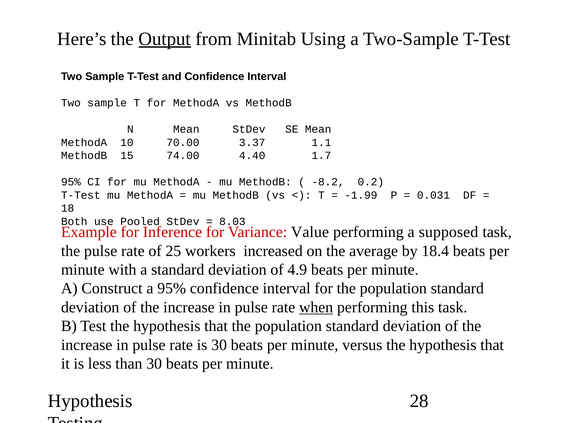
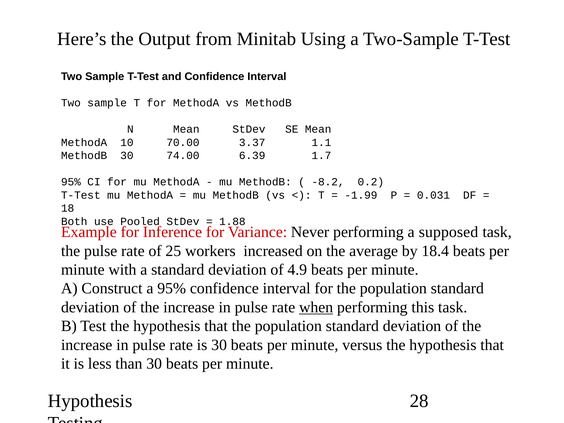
Output underline: present -> none
MethodB 15: 15 -> 30
4.40: 4.40 -> 6.39
8.03: 8.03 -> 1.88
Value: Value -> Never
